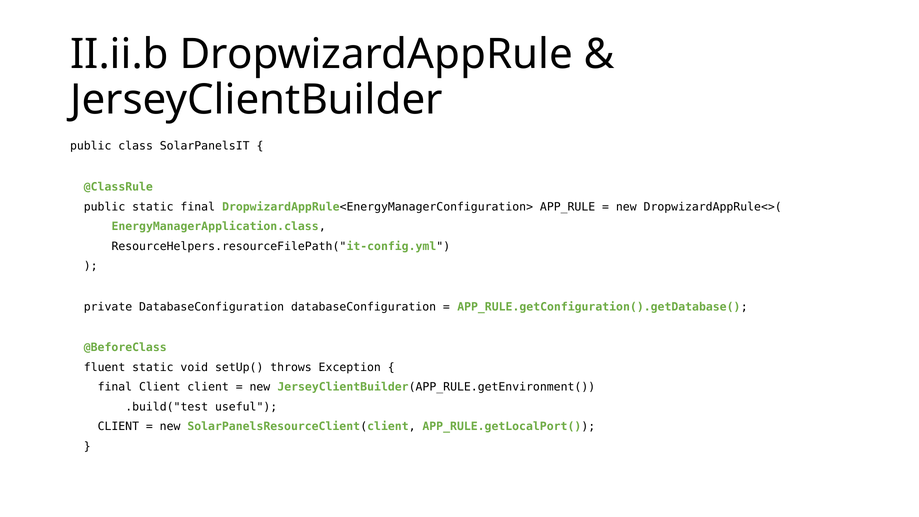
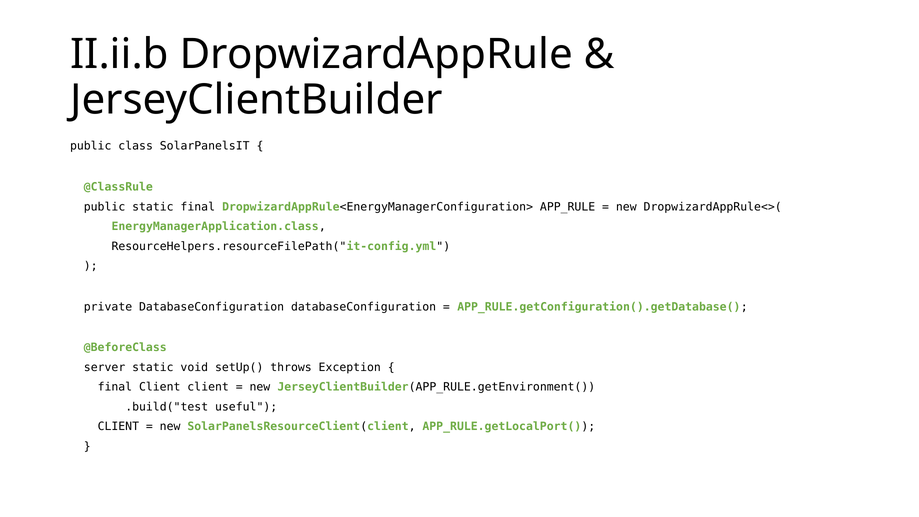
fluent: fluent -> server
